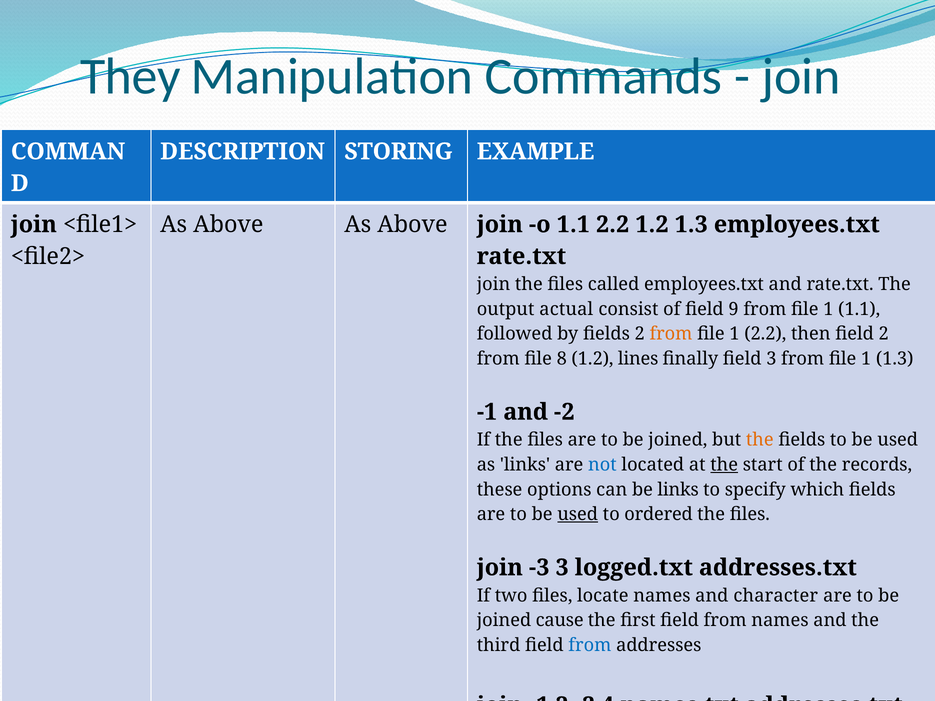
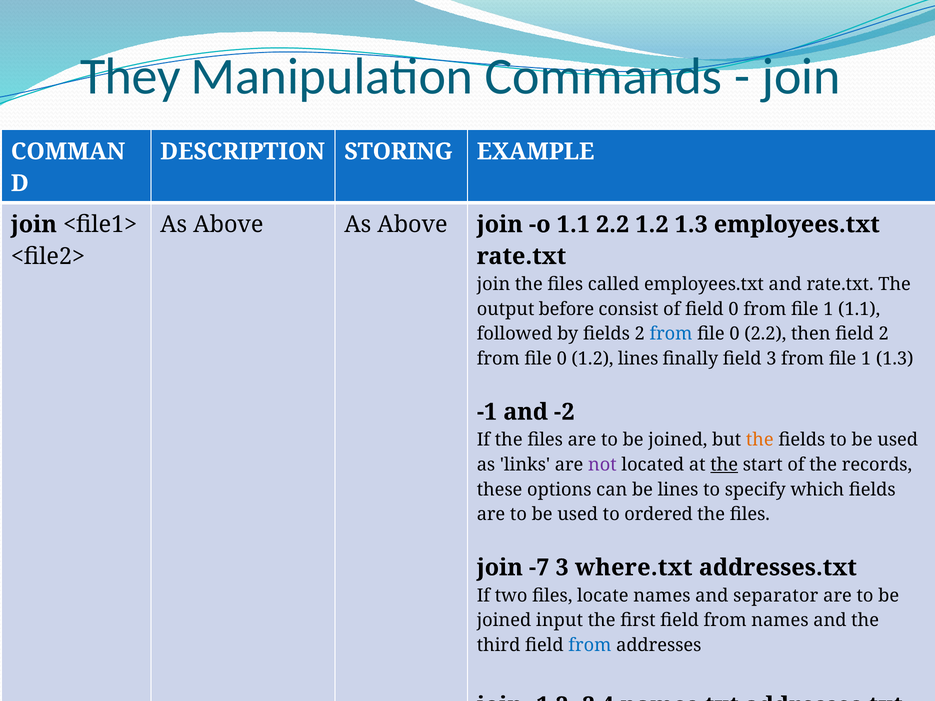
actual: actual -> before
field 9: 9 -> 0
from at (671, 334) colour: orange -> blue
1 at (734, 334): 1 -> 0
8 at (562, 359): 8 -> 0
not colour: blue -> purple
be links: links -> lines
used at (578, 514) underline: present -> none
-3: -3 -> -7
logged.txt: logged.txt -> where.txt
character: character -> separator
cause: cause -> input
